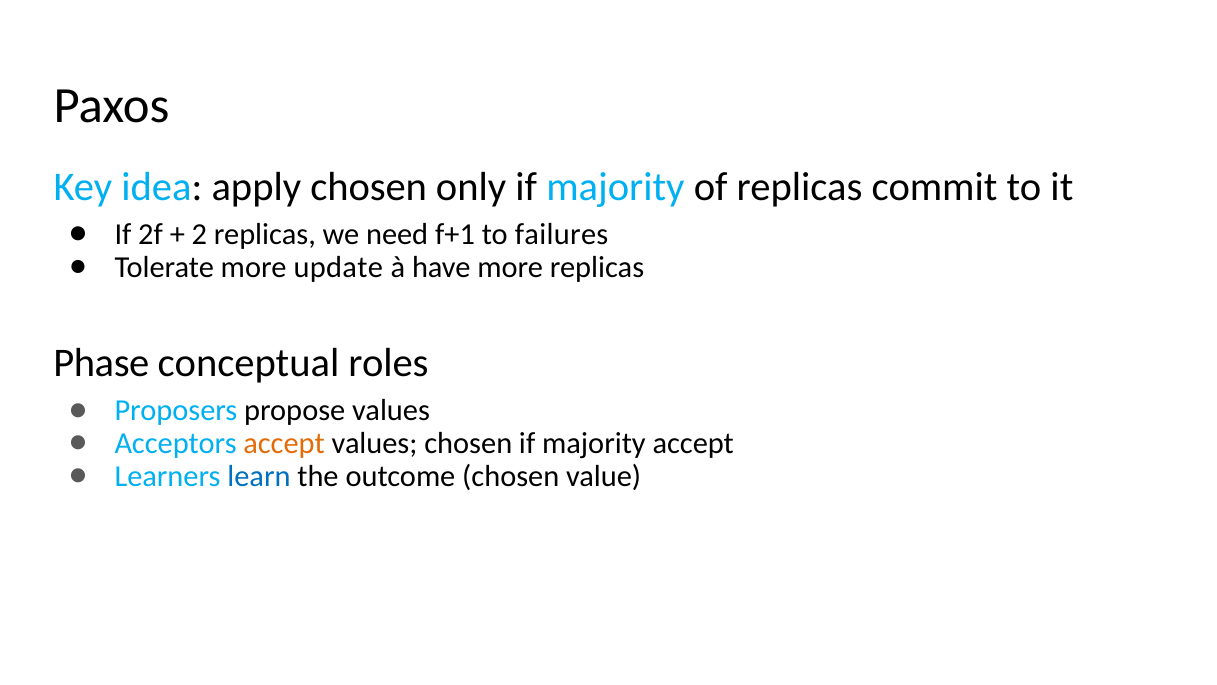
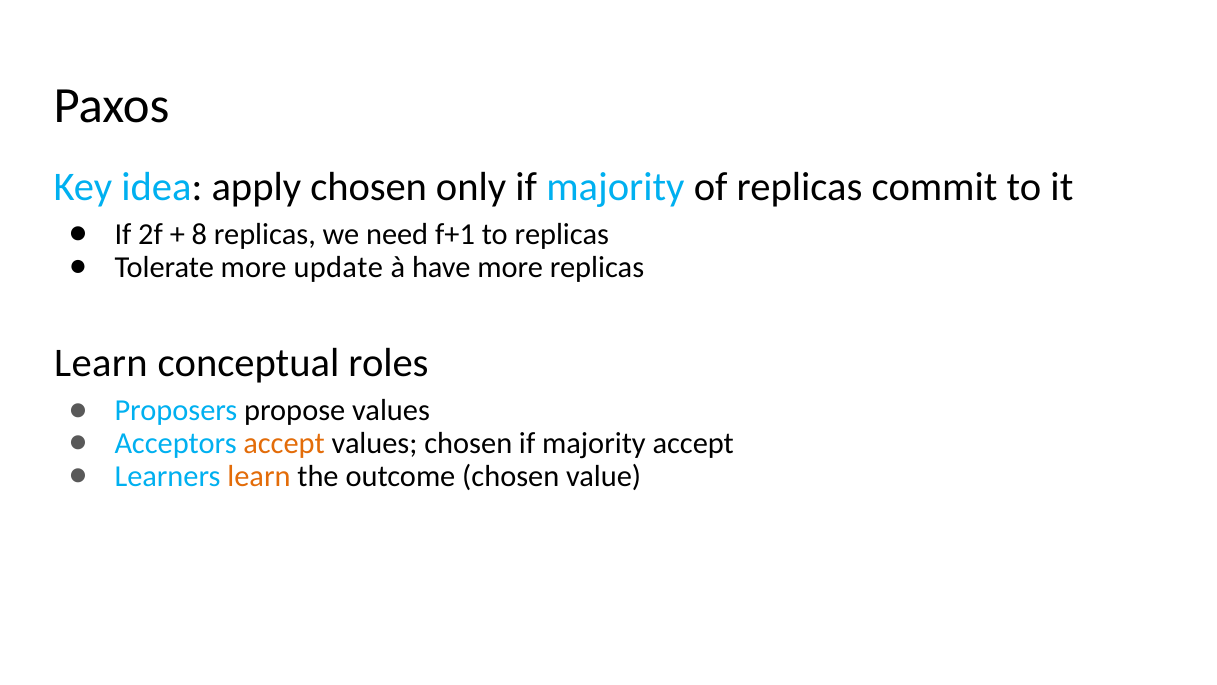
2: 2 -> 8
to failures: failures -> replicas
Phase at (101, 363): Phase -> Learn
learn at (259, 476) colour: blue -> orange
